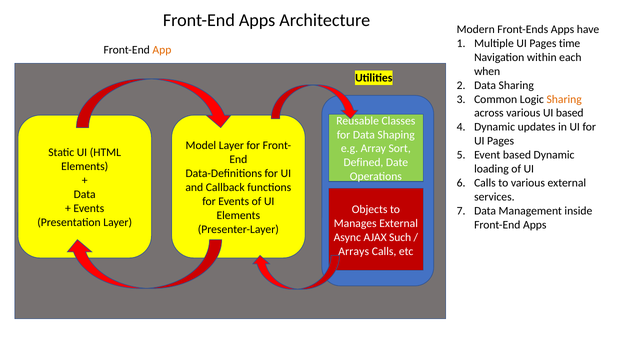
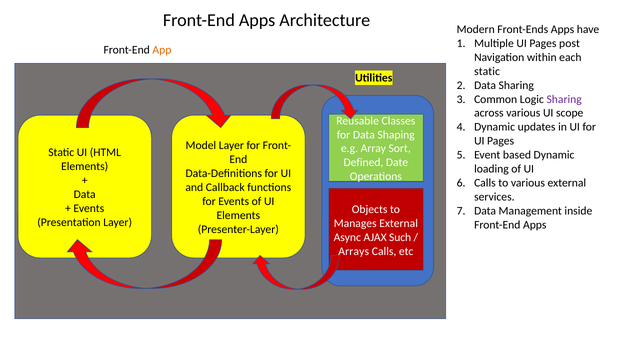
time: time -> post
when at (487, 71): when -> static
Sharing at (564, 99) colour: orange -> purple
UI based: based -> scope
